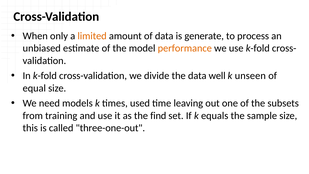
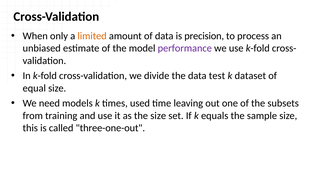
generate: generate -> precision
performance colour: orange -> purple
well: well -> test
unseen: unseen -> dataset
the find: find -> size
